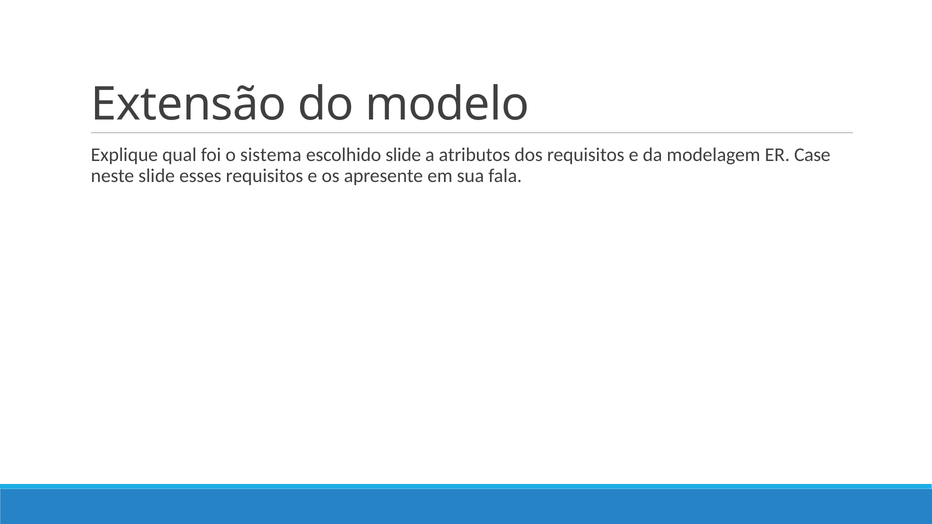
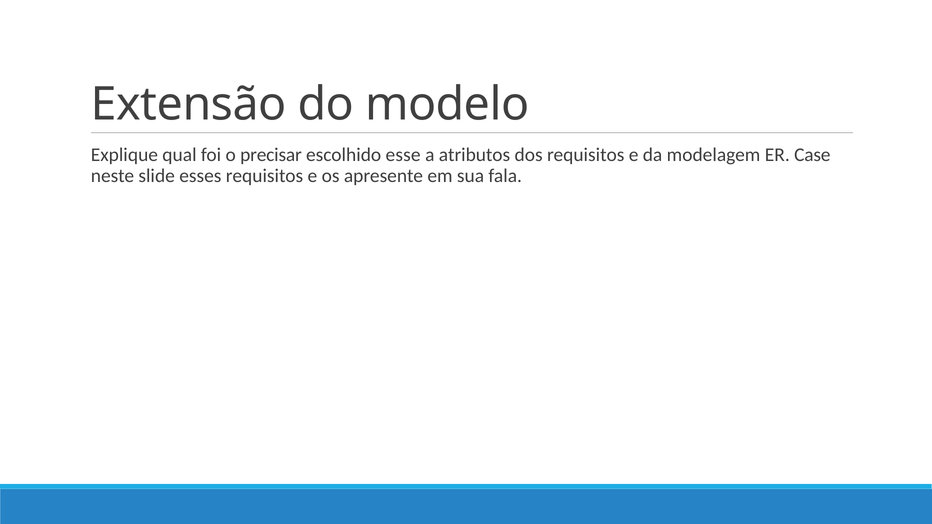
sistema: sistema -> precisar
escolhido slide: slide -> esse
